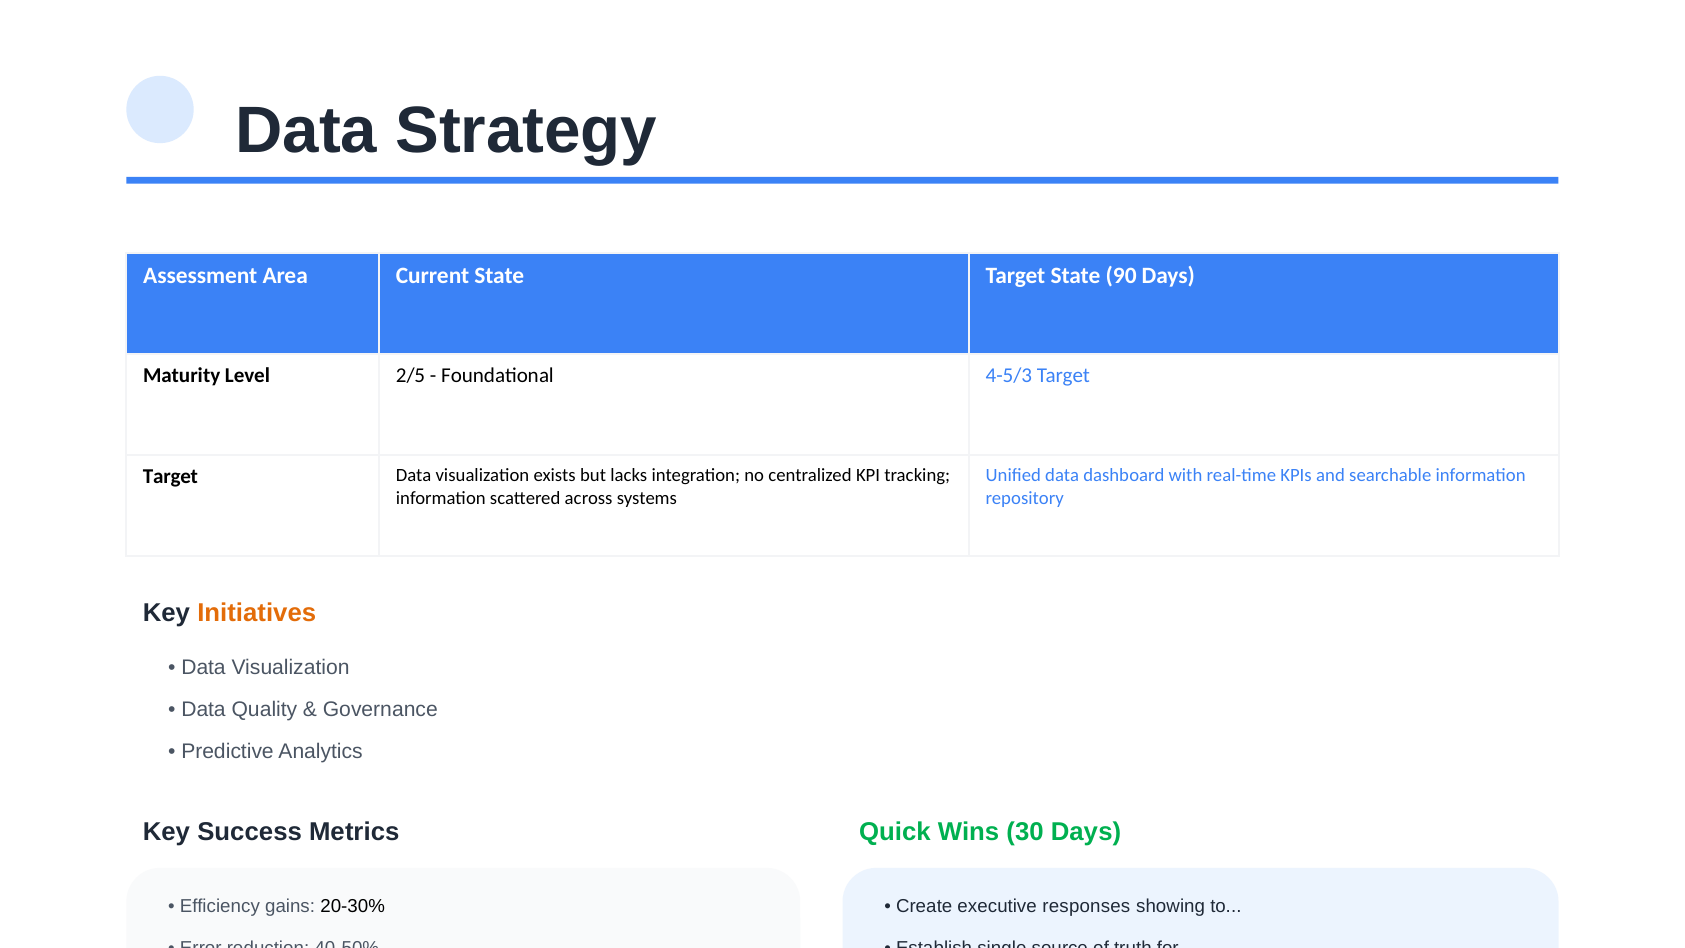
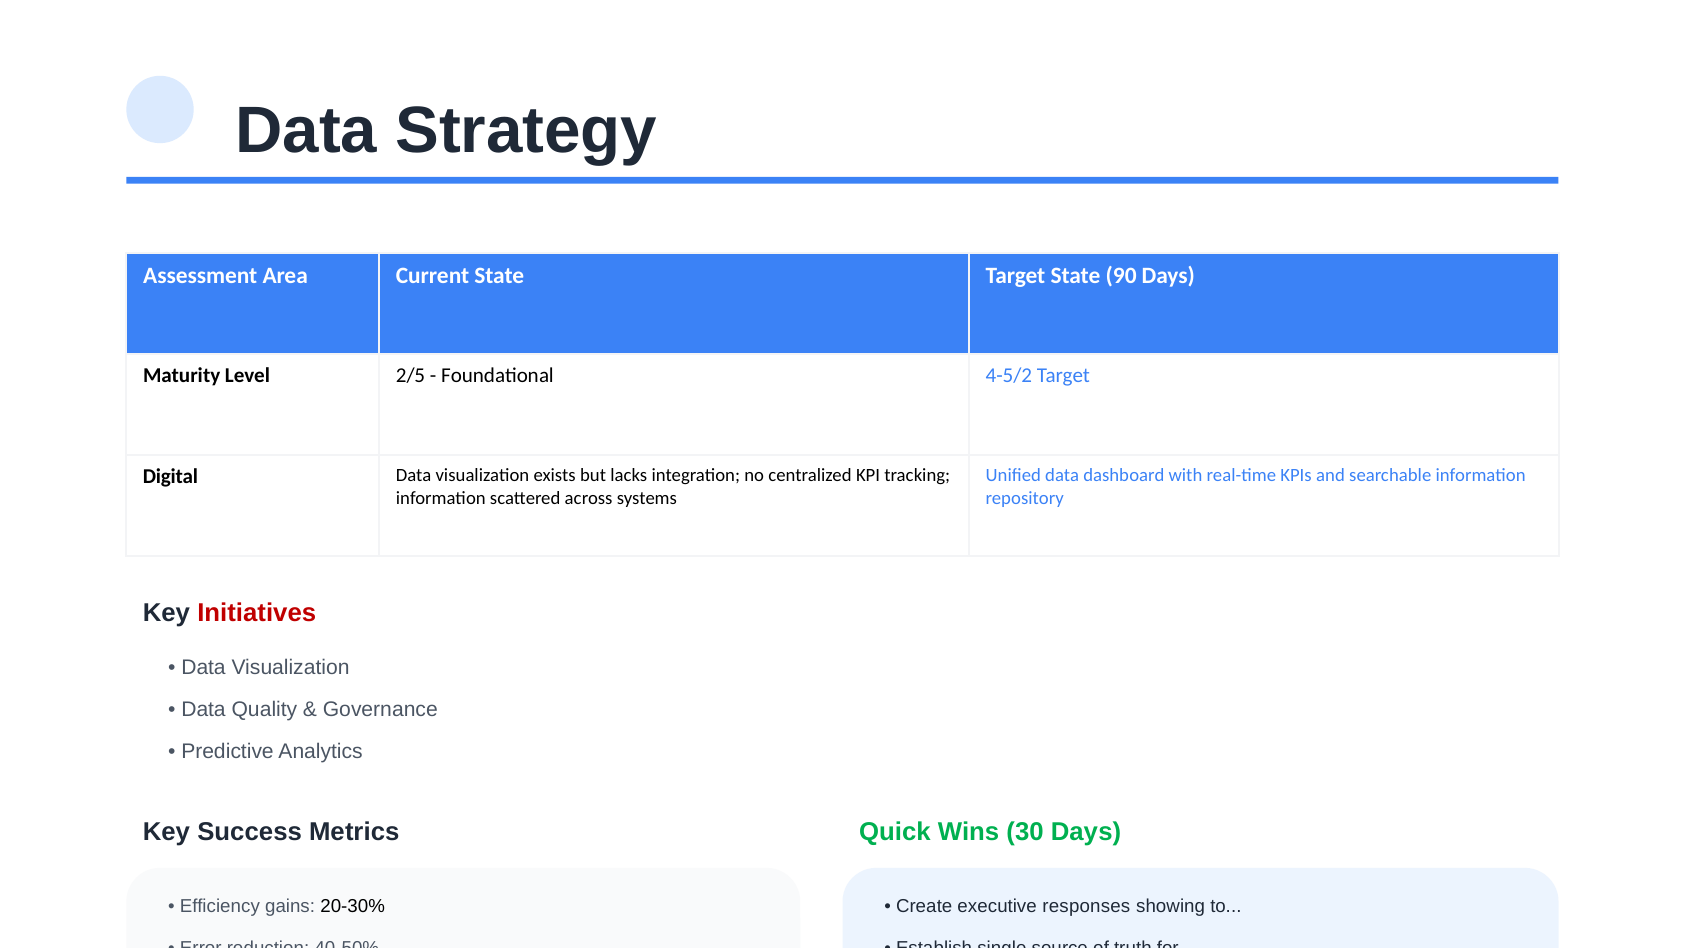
4-5/3: 4-5/3 -> 4-5/2
Target at (170, 476): Target -> Digital
Initiatives colour: orange -> red
